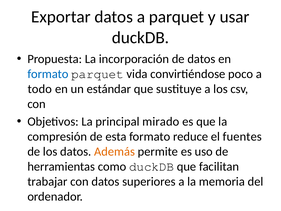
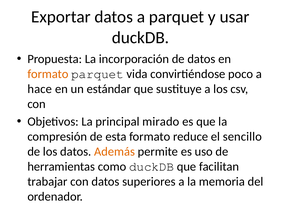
formato at (48, 74) colour: blue -> orange
todo: todo -> hace
fuentes: fuentes -> sencillo
